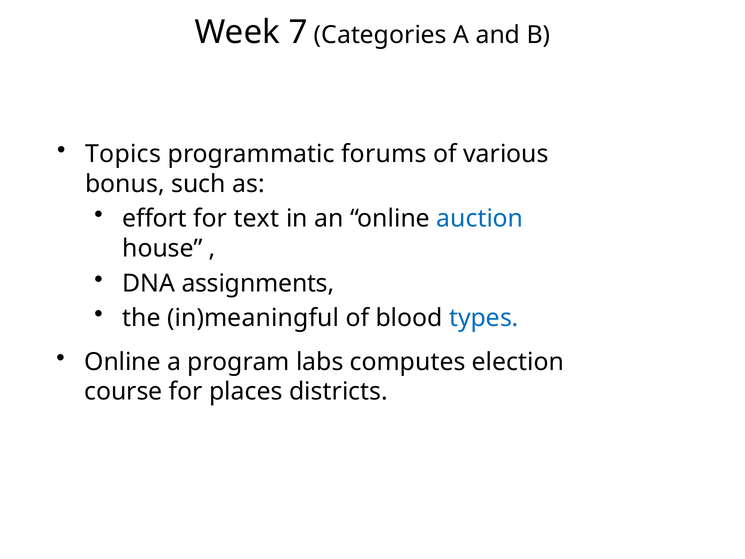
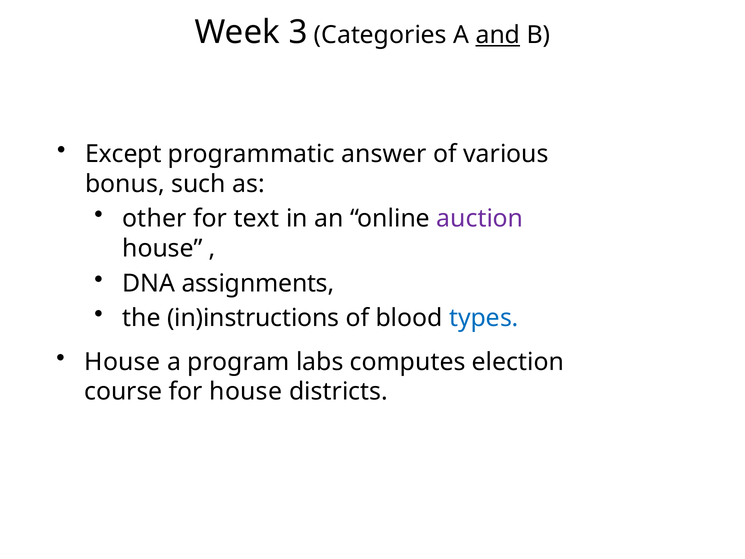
7: 7 -> 3
and underline: none -> present
Topics: Topics -> Except
forums: forums -> answer
effort: effort -> other
auction colour: blue -> purple
in)meaningful: in)meaningful -> in)instructions
Online at (122, 362): Online -> House
for places: places -> house
